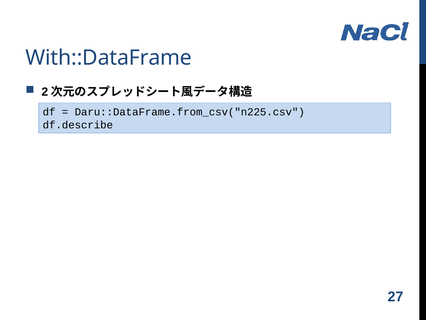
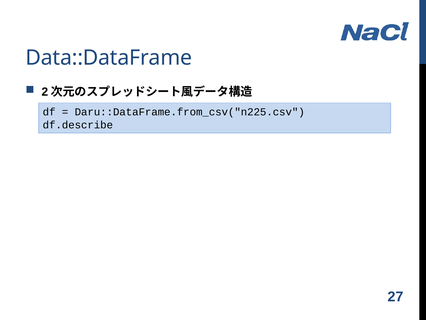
With::DataFrame: With::DataFrame -> Data::DataFrame
